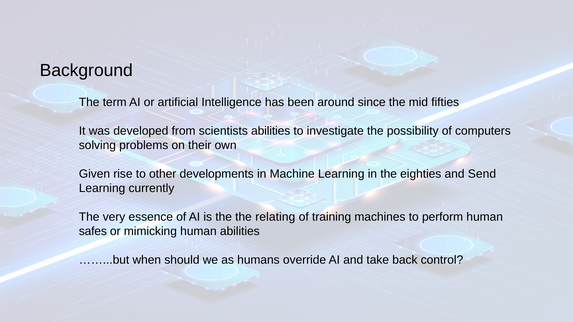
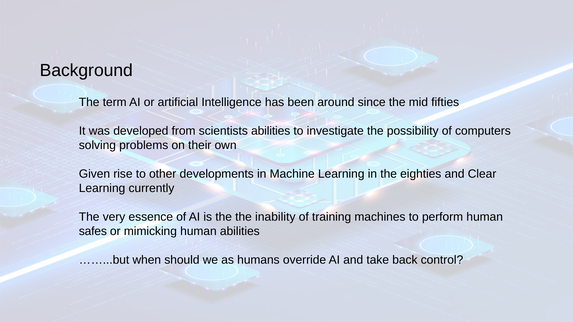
Send: Send -> Clear
relating: relating -> inability
